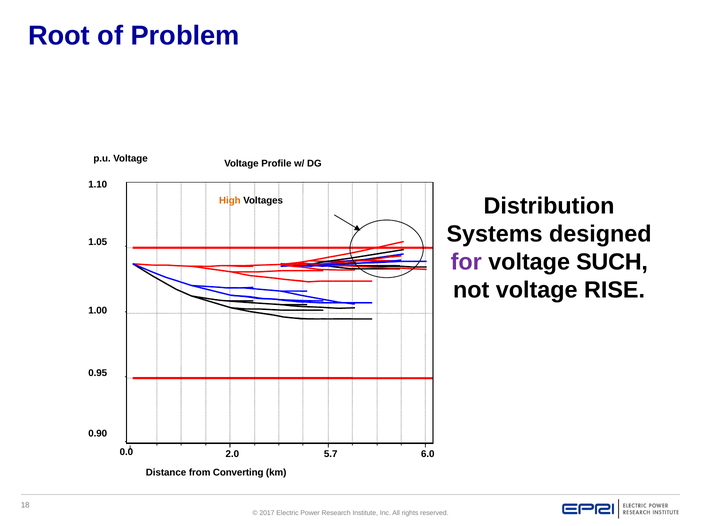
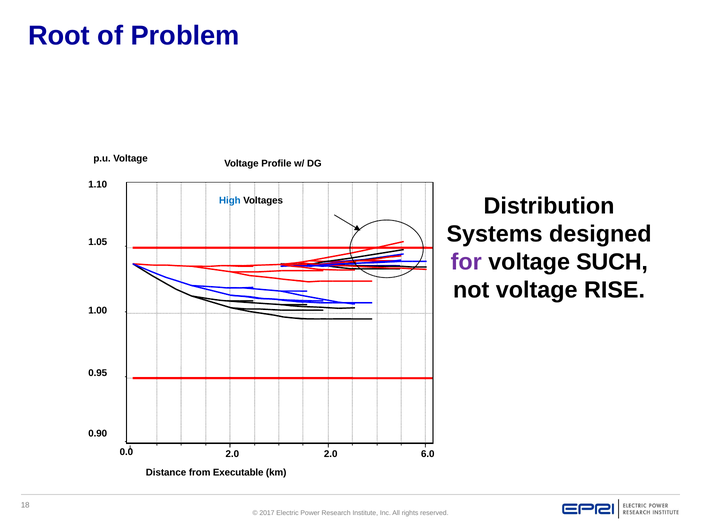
High colour: orange -> blue
2.0 5.7: 5.7 -> 2.0
Converting: Converting -> Executable
